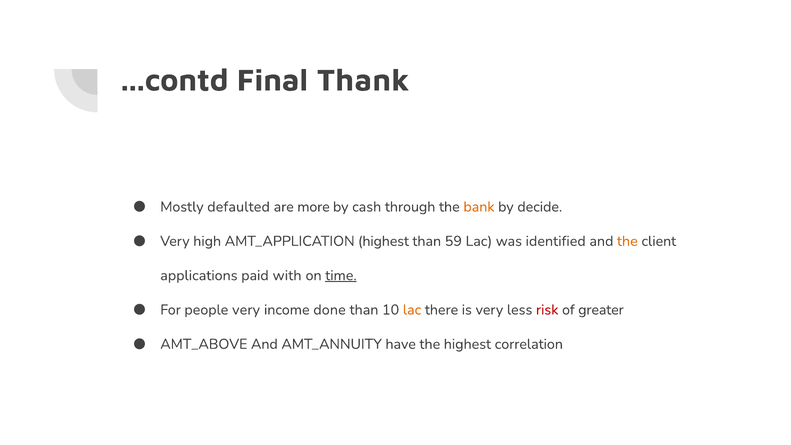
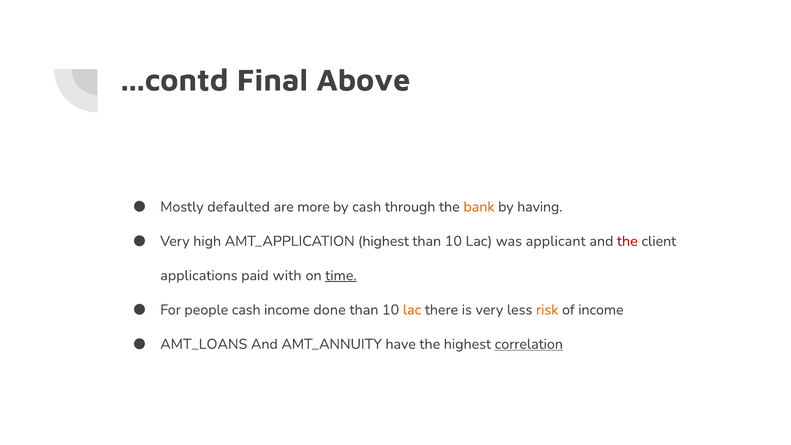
Thank: Thank -> Above
decide: decide -> having
59 at (453, 241): 59 -> 10
identified: identified -> applicant
the at (627, 241) colour: orange -> red
people very: very -> cash
risk colour: red -> orange
of greater: greater -> income
AMT_ABOVE: AMT_ABOVE -> AMT_LOANS
correlation underline: none -> present
